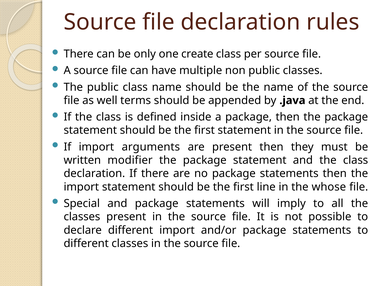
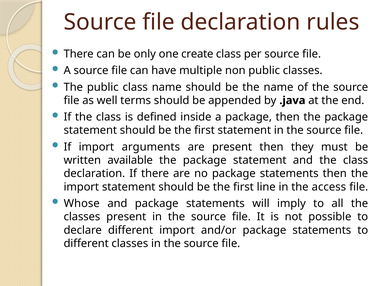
modifier: modifier -> available
whose: whose -> access
Special: Special -> Whose
